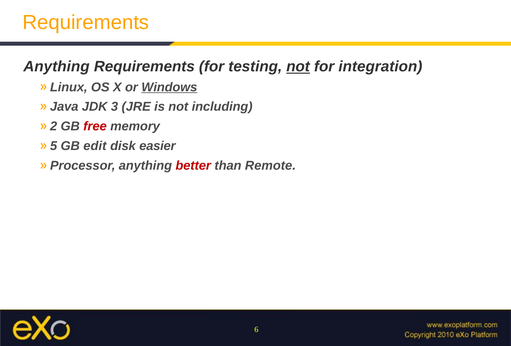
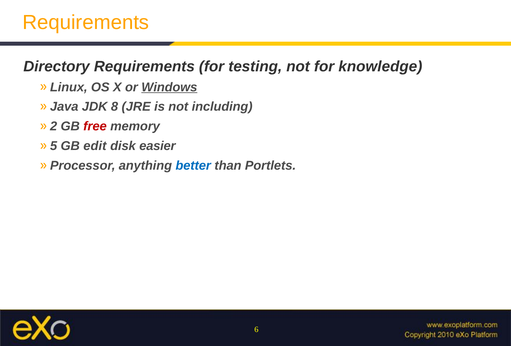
Anything at (56, 67): Anything -> Directory
not at (298, 67) underline: present -> none
integration: integration -> knowledge
3: 3 -> 8
better colour: red -> blue
Remote: Remote -> Portlets
